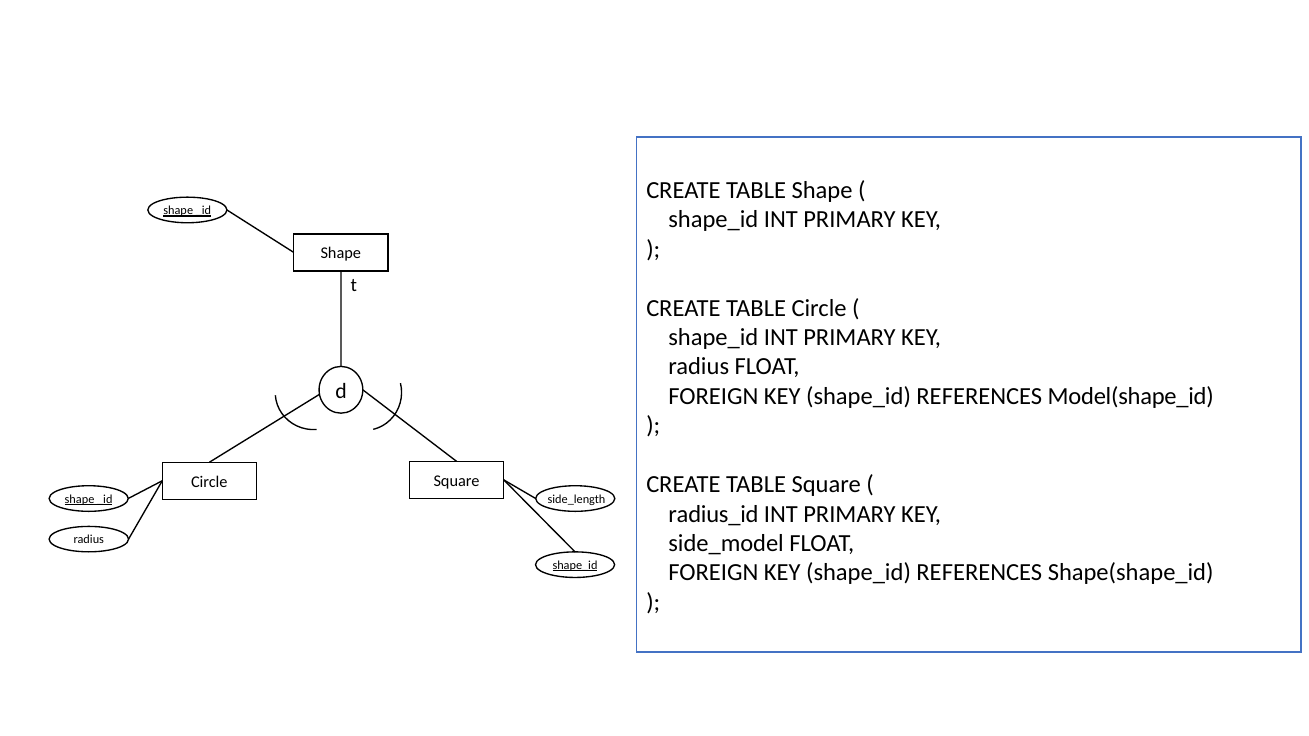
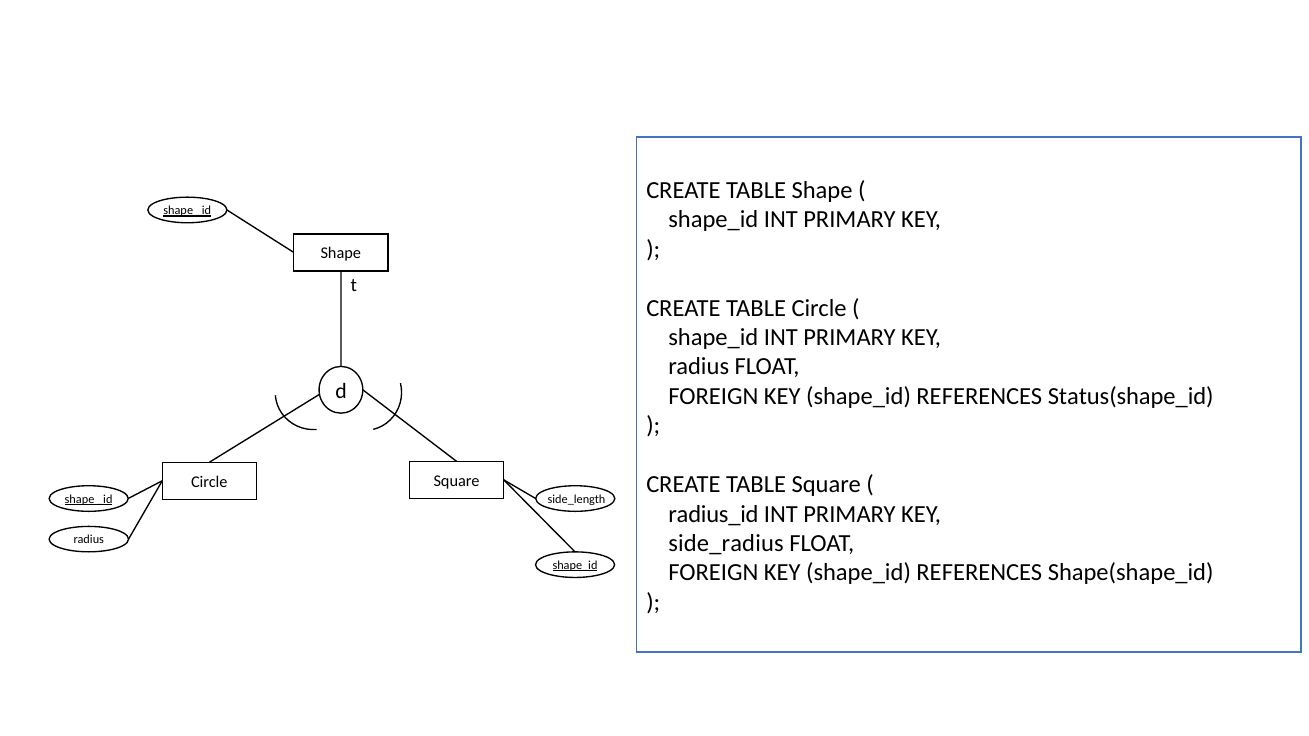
Model(shape_id: Model(shape_id -> Status(shape_id
side_model: side_model -> side_radius
